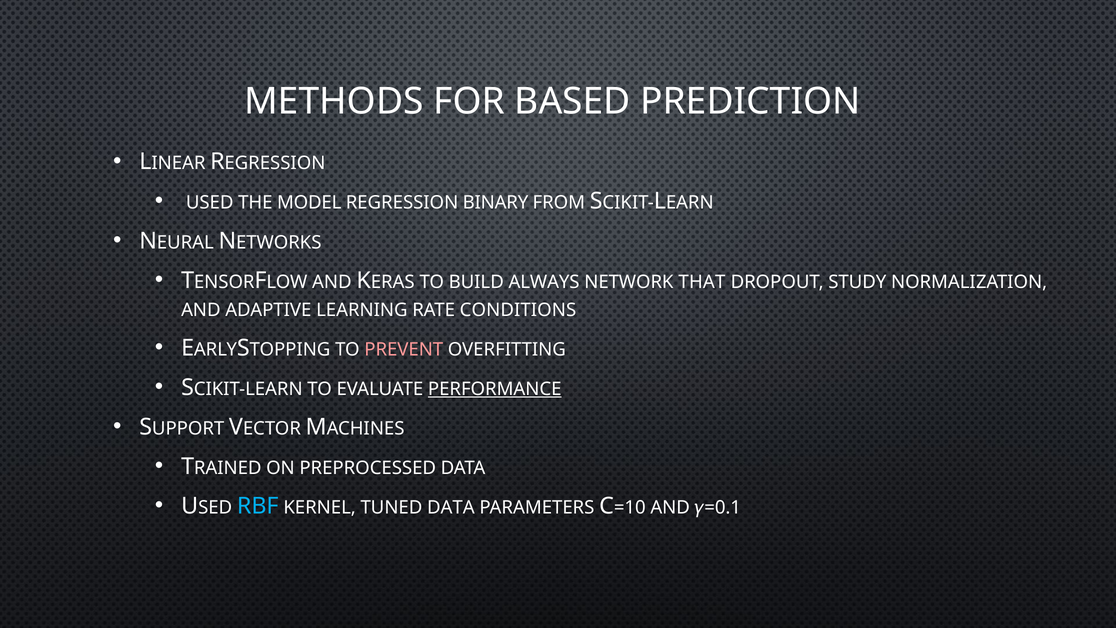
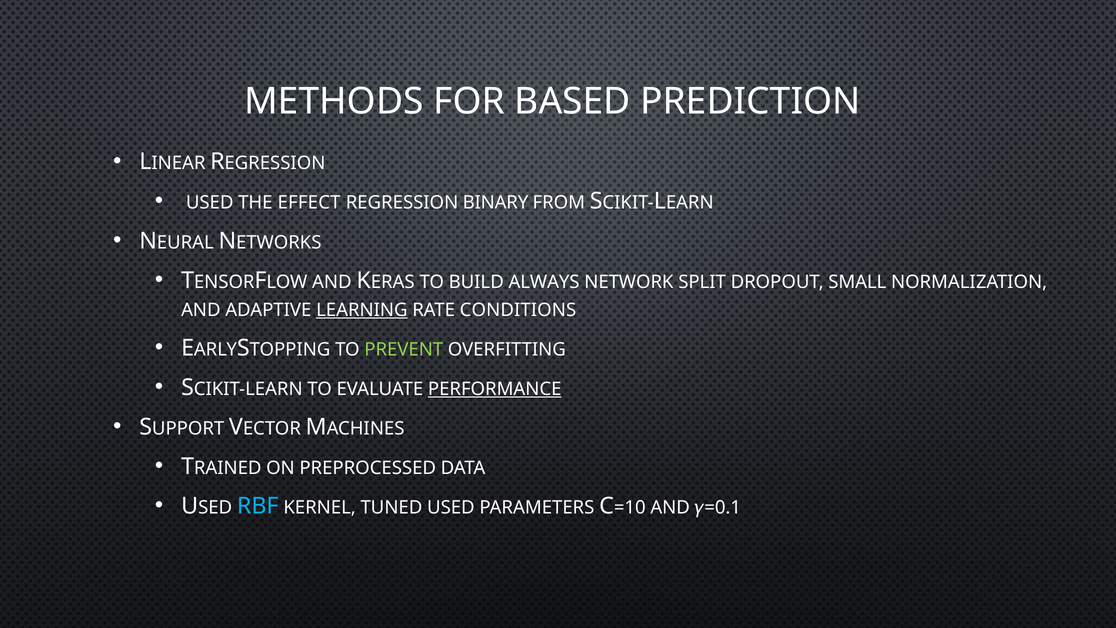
MODEL: MODEL -> EFFECT
THAT: THAT -> SPLIT
STUDY: STUDY -> SMALL
LEARNING underline: none -> present
PREVENT colour: pink -> light green
TUNED DATA: DATA -> USED
